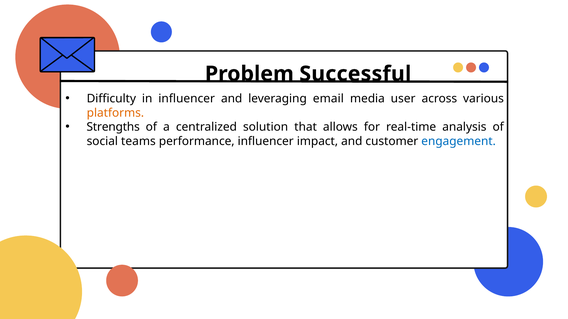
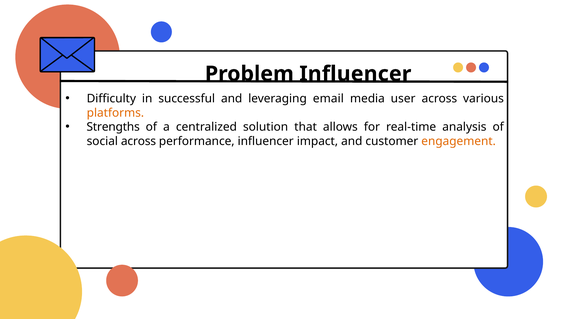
Problem Successful: Successful -> Influencer
in influencer: influencer -> successful
social teams: teams -> across
engagement colour: blue -> orange
